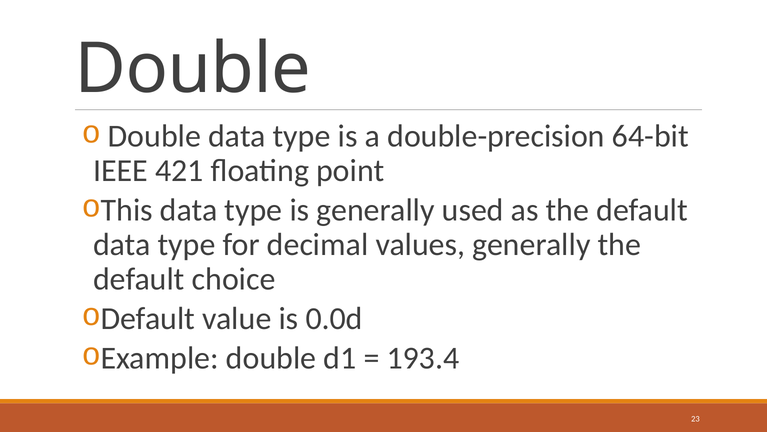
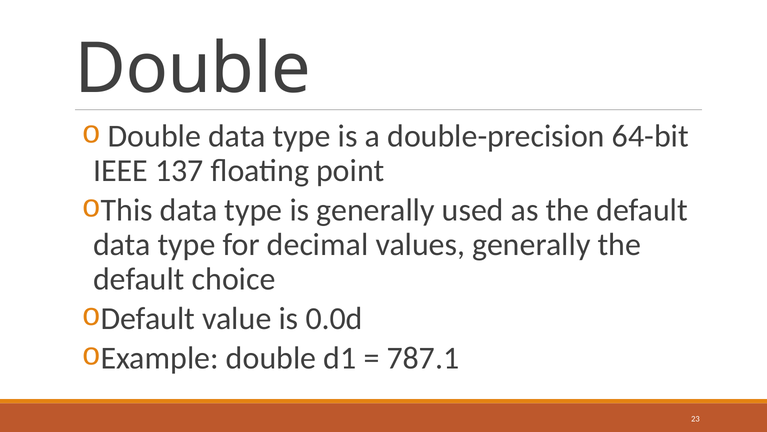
421: 421 -> 137
193.4: 193.4 -> 787.1
